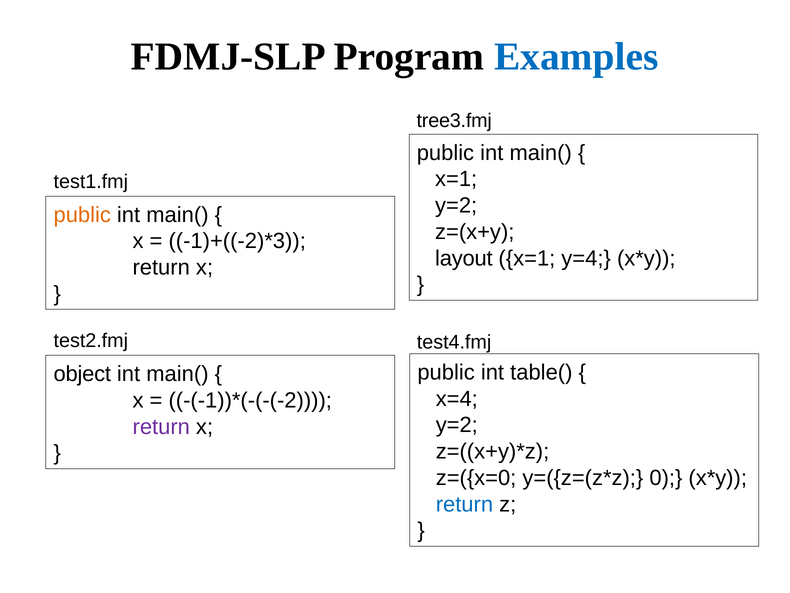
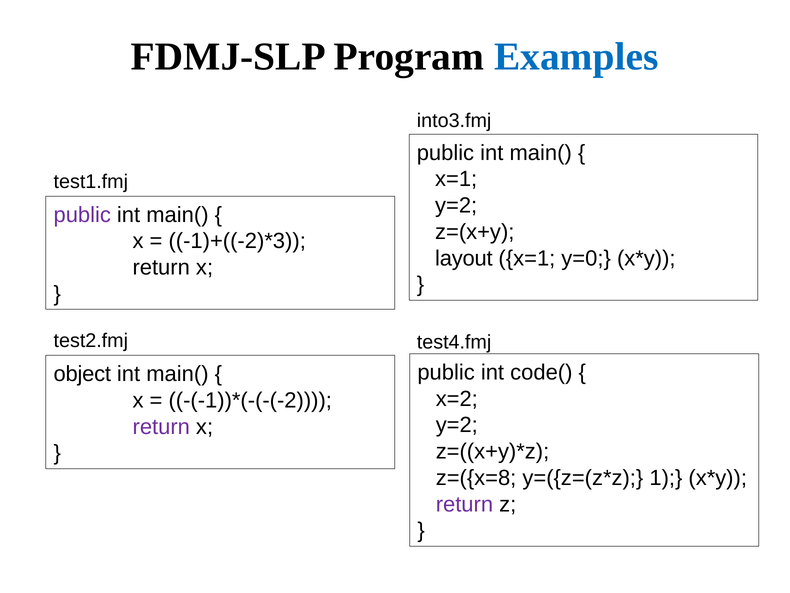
tree3.fmj: tree3.fmj -> into3.fmj
public at (82, 215) colour: orange -> purple
y=4: y=4 -> y=0
table(: table( -> code(
x=4: x=4 -> x=2
z=({x=0: z=({x=0 -> z=({x=8
0: 0 -> 1
return at (464, 504) colour: blue -> purple
